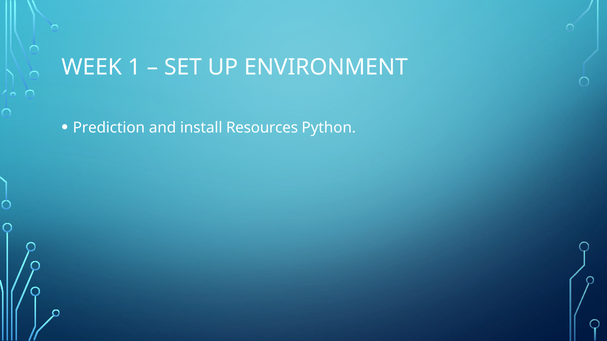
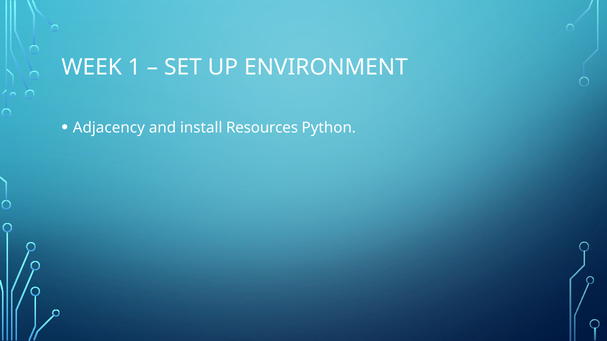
Prediction: Prediction -> Adjacency
